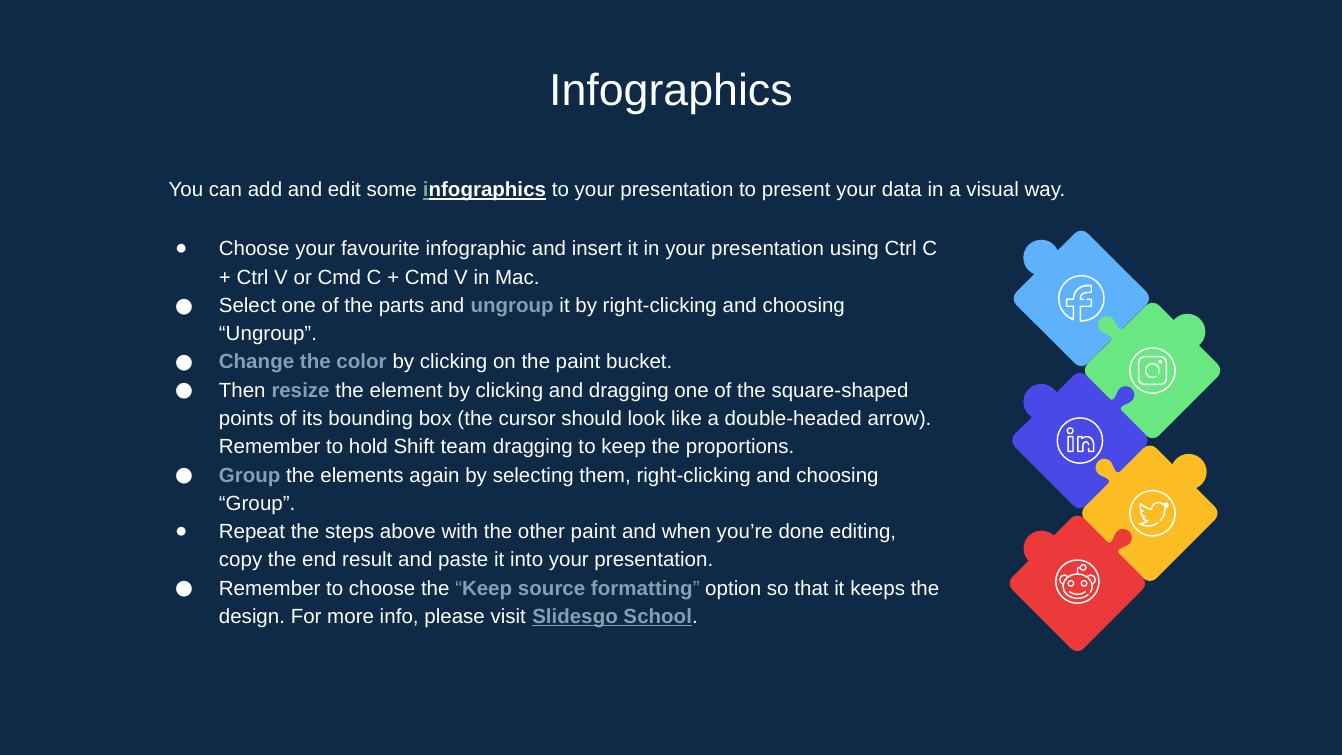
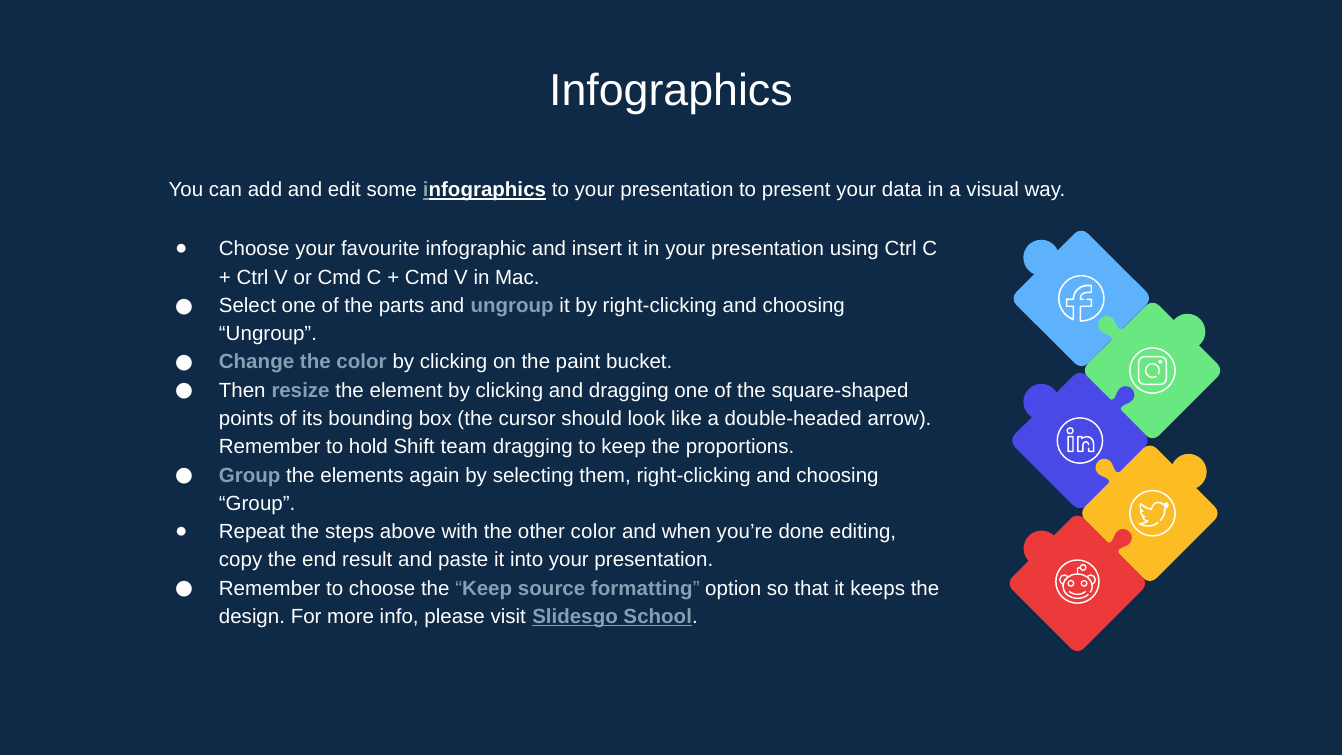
other paint: paint -> color
